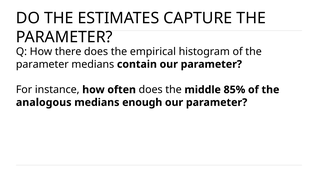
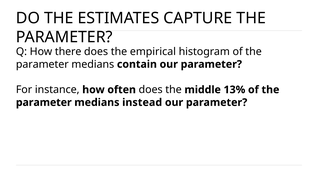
85%: 85% -> 13%
analogous at (44, 102): analogous -> parameter
enough: enough -> instead
